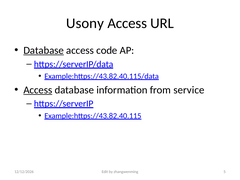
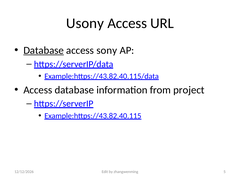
code: code -> sony
Access at (38, 90) underline: present -> none
service: service -> project
